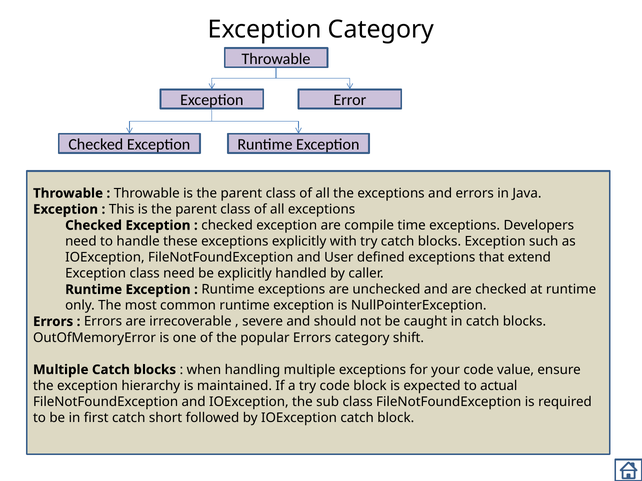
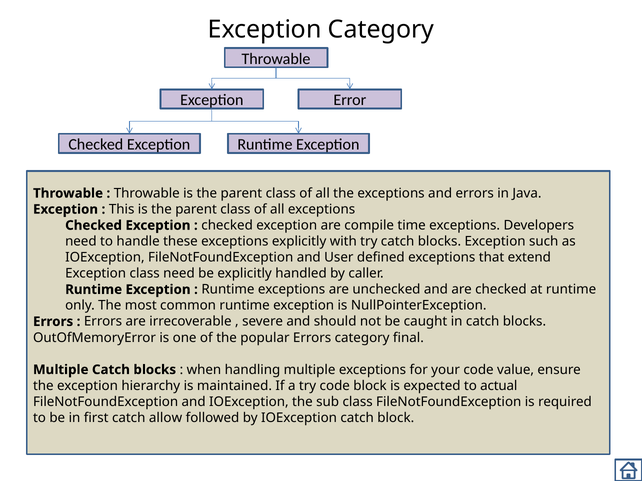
shift: shift -> final
short: short -> allow
